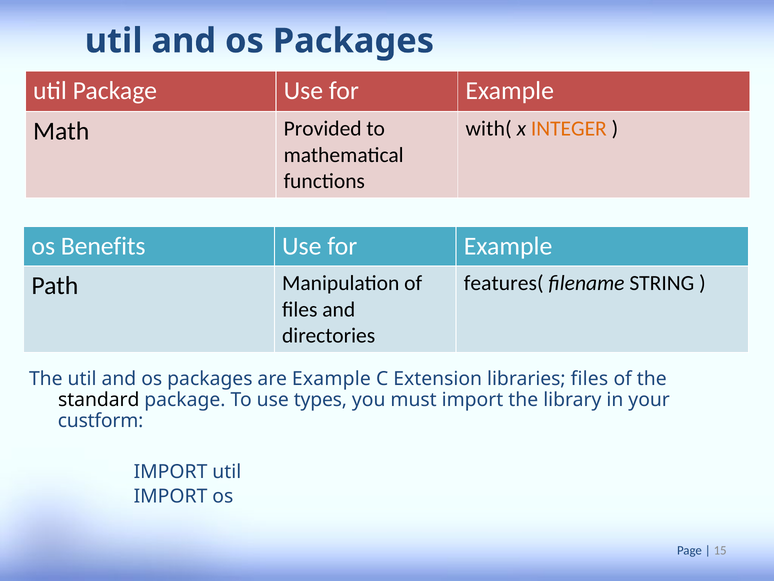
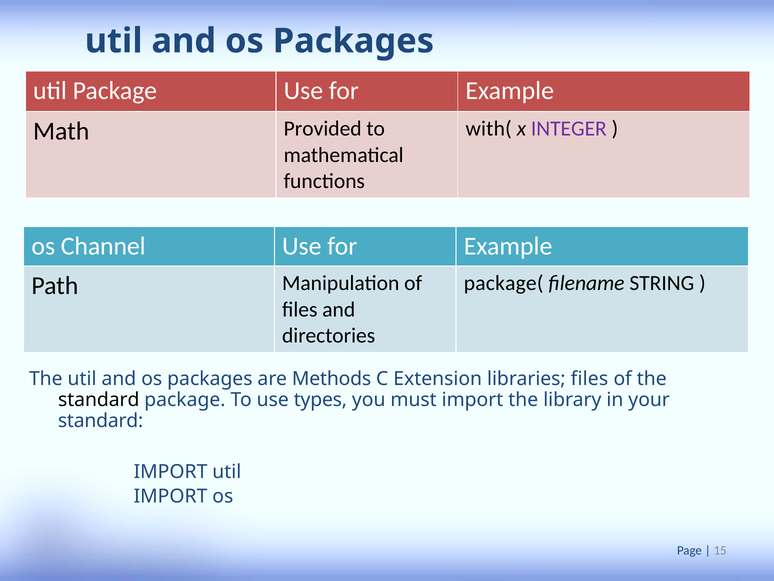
INTEGER colour: orange -> purple
Benefits: Benefits -> Channel
features(: features( -> package(
are Example: Example -> Methods
custform at (101, 421): custform -> standard
